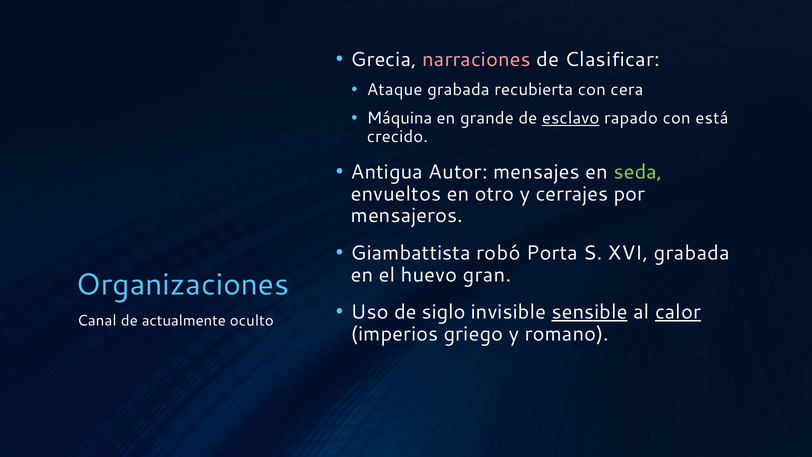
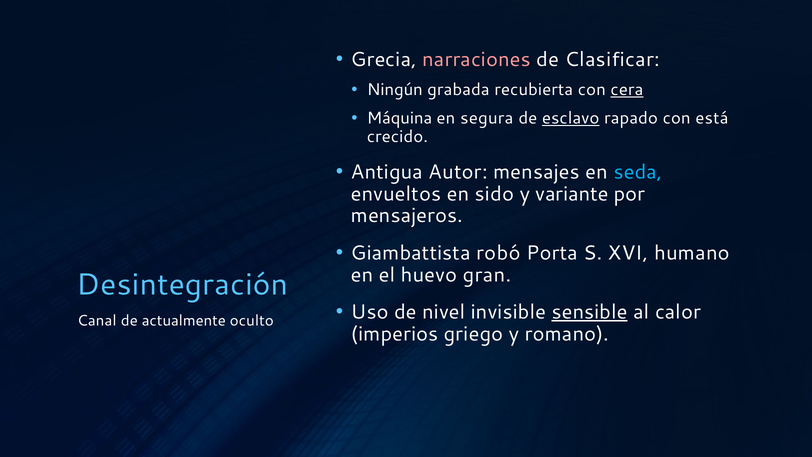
Ataque: Ataque -> Ningún
cera underline: none -> present
grande: grande -> segura
seda colour: light green -> light blue
otro: otro -> sido
cerrajes: cerrajes -> variante
XVI grabada: grabada -> humano
Organizaciones: Organizaciones -> Desintegración
siglo: siglo -> nivel
calor underline: present -> none
